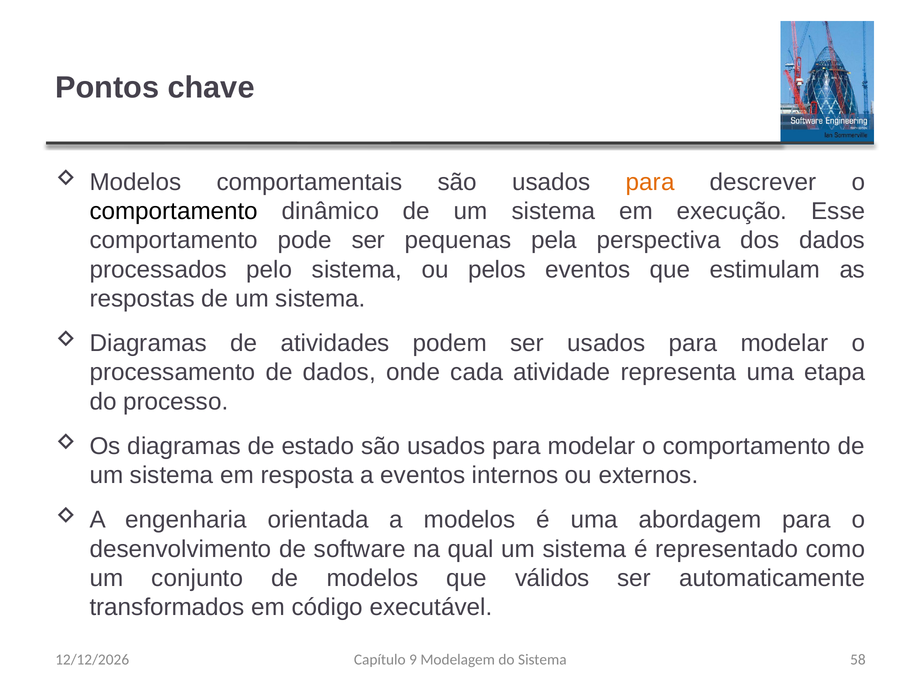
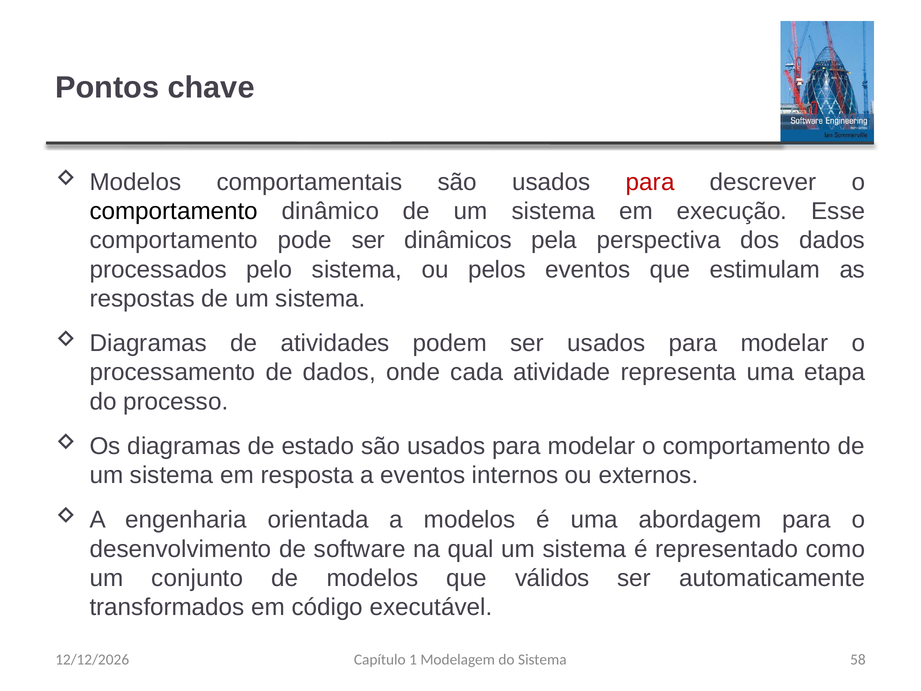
para at (650, 182) colour: orange -> red
pequenas: pequenas -> dinâmicos
9: 9 -> 1
